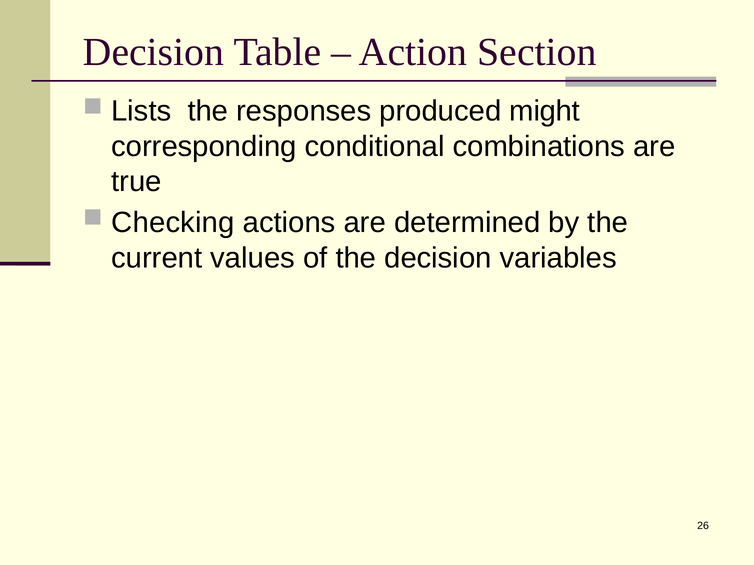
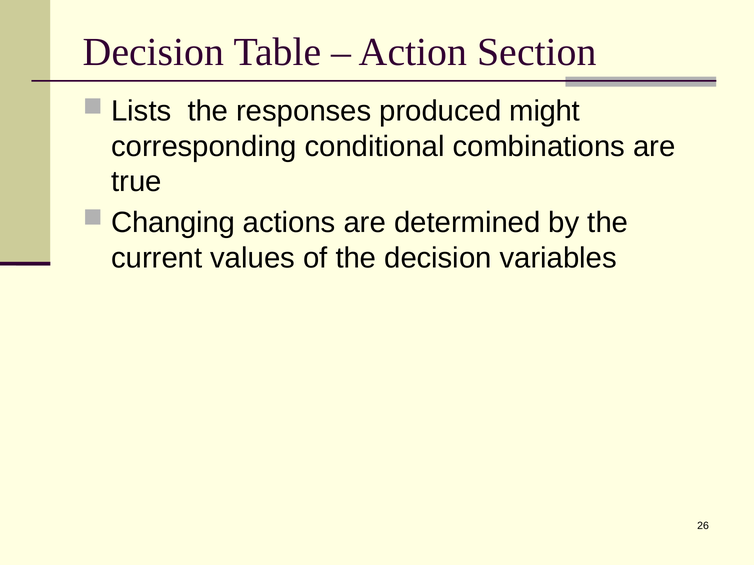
Checking: Checking -> Changing
